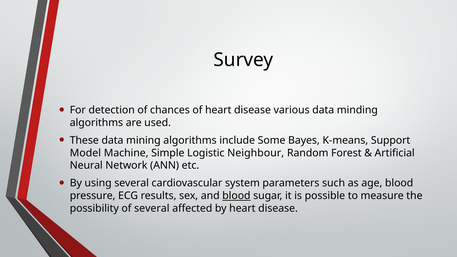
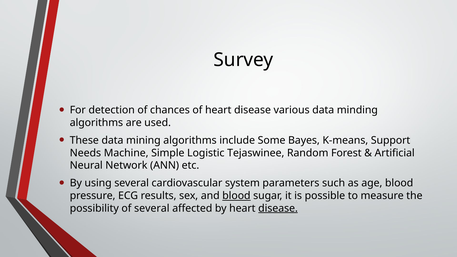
Model: Model -> Needs
Neighbour: Neighbour -> Tejaswinee
disease at (278, 208) underline: none -> present
